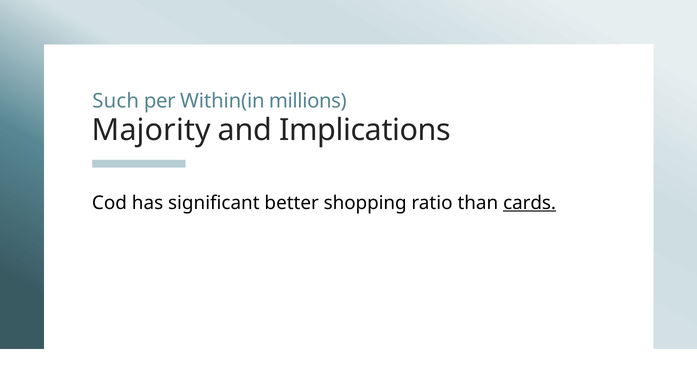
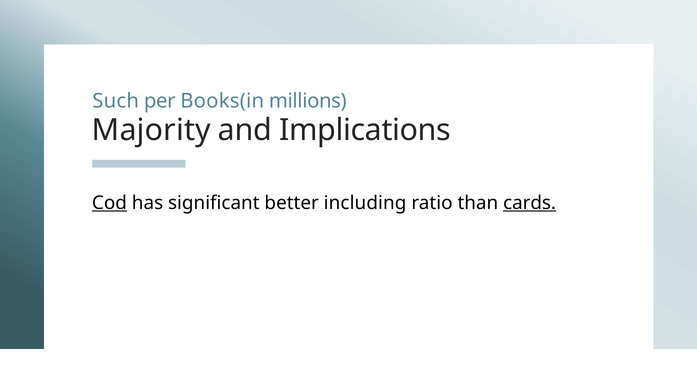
Within(in: Within(in -> Books(in
Cod underline: none -> present
shopping: shopping -> including
